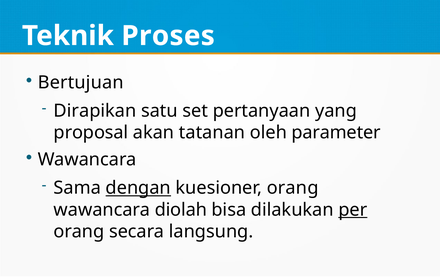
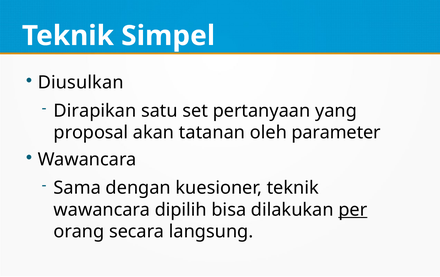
Proses: Proses -> Simpel
Bertujuan: Bertujuan -> Diusulkan
dengan underline: present -> none
kuesioner orang: orang -> teknik
diolah: diolah -> dipilih
